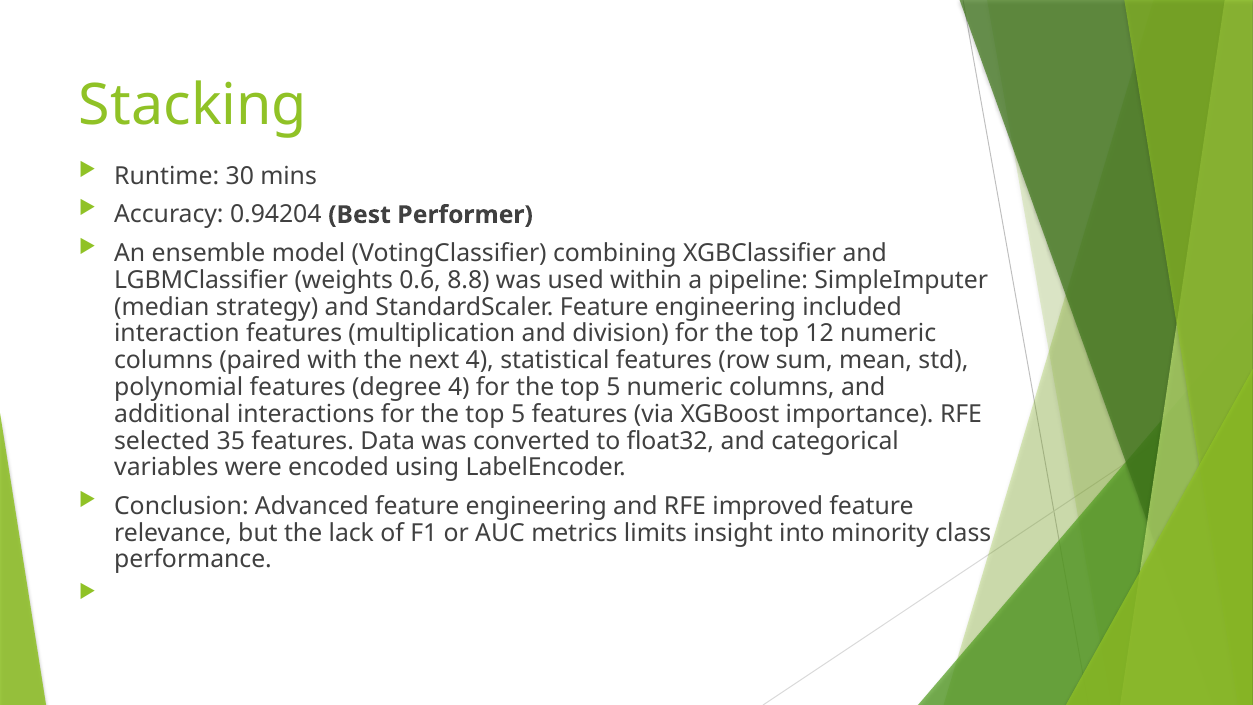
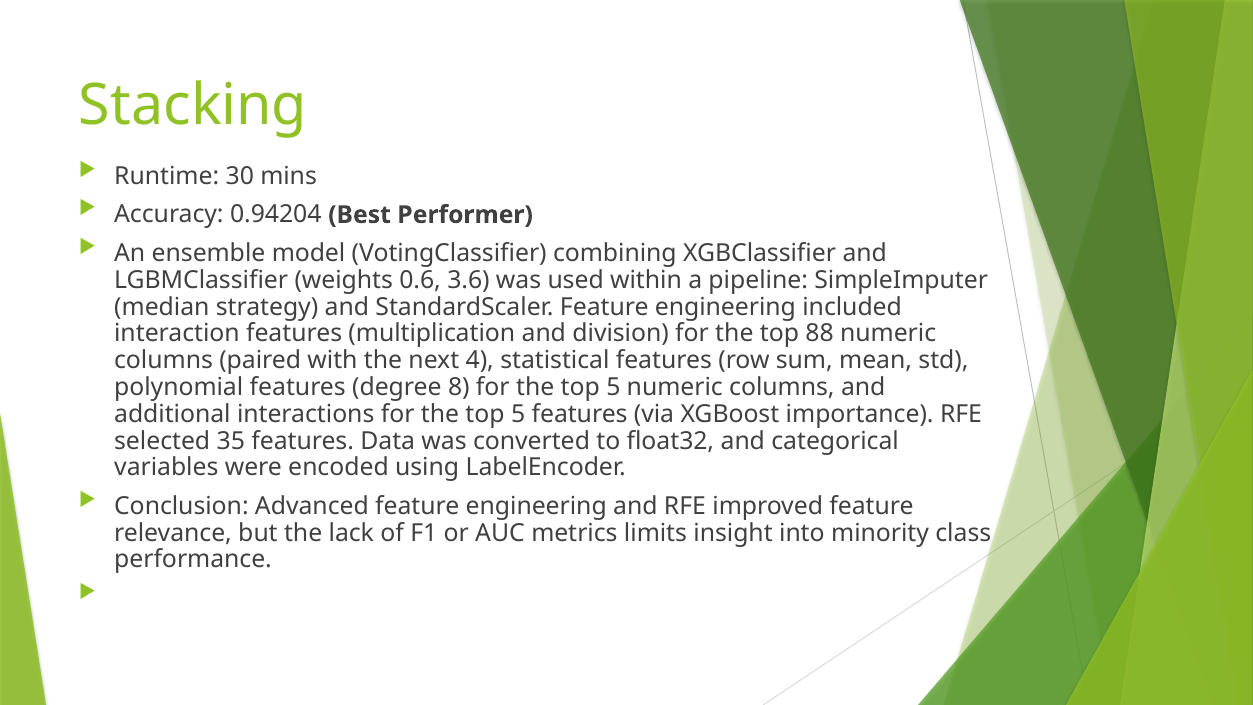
8.8: 8.8 -> 3.6
12: 12 -> 88
degree 4: 4 -> 8
